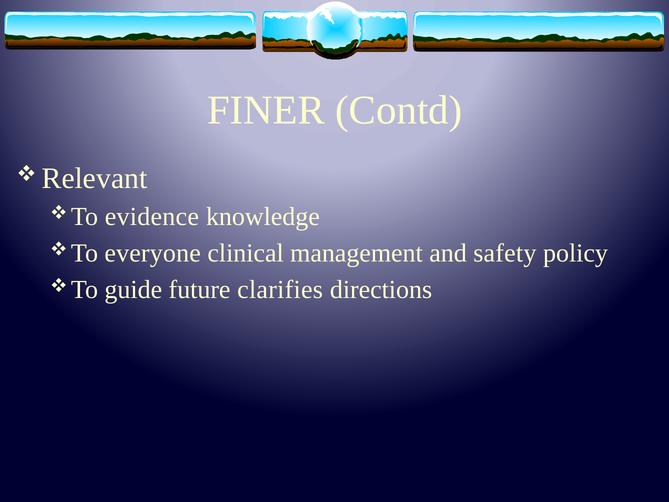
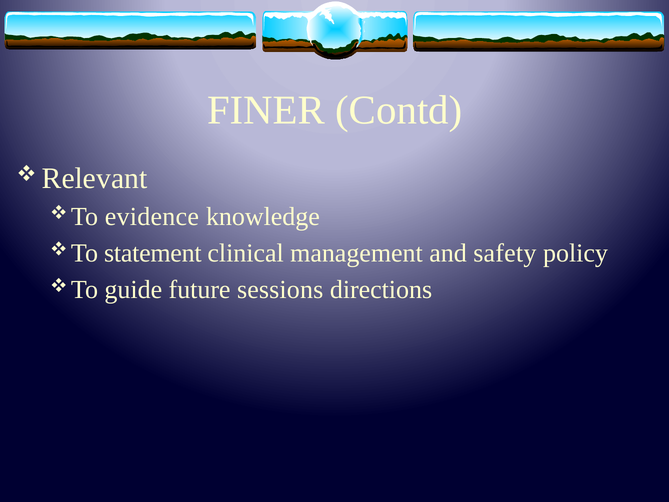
everyone: everyone -> statement
clarifies: clarifies -> sessions
